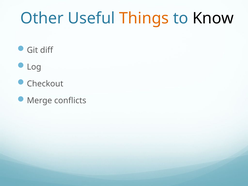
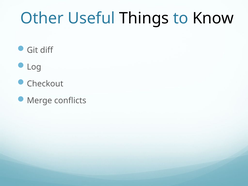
Things colour: orange -> black
